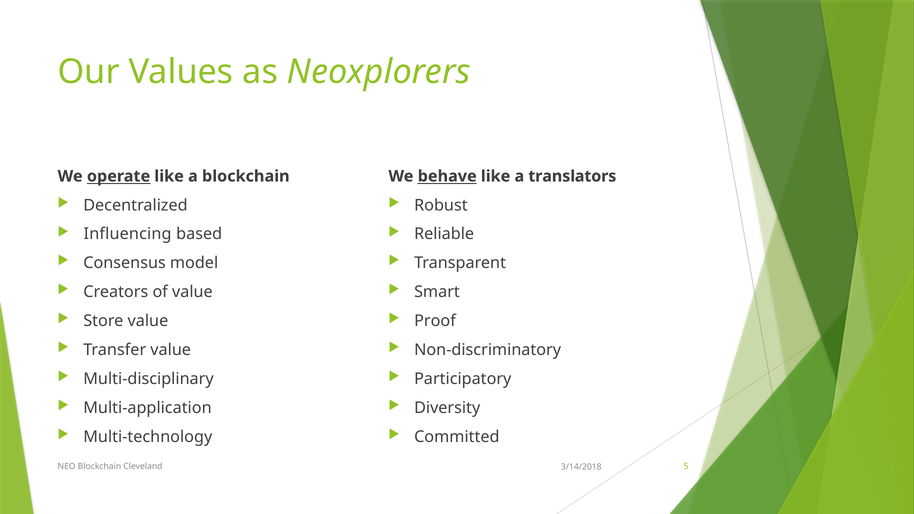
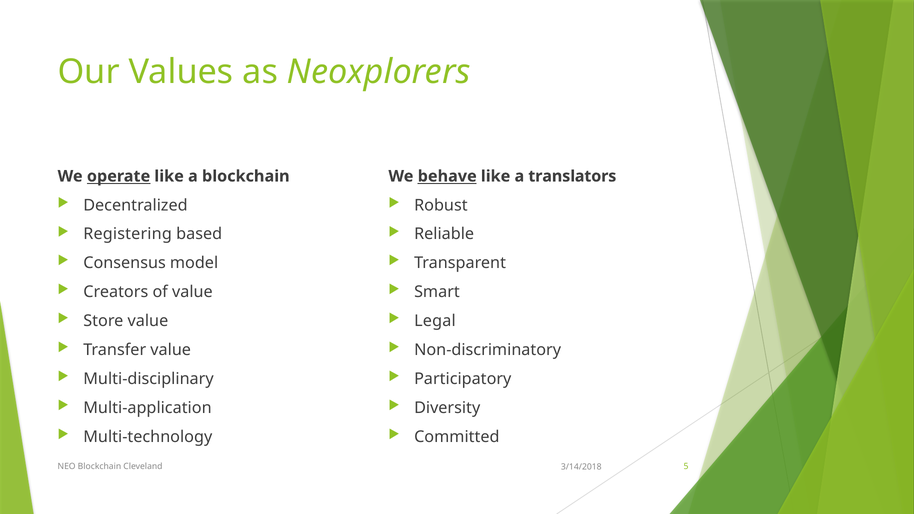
Influencing: Influencing -> Registering
Proof: Proof -> Legal
